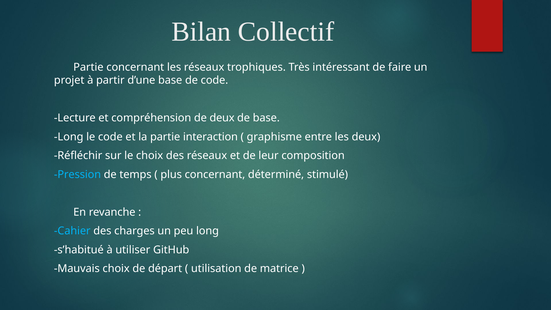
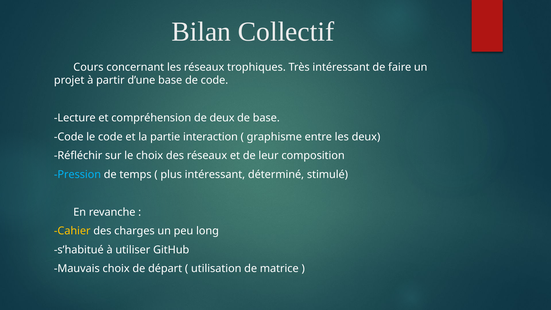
Partie at (88, 67): Partie -> Cours
Long at (69, 137): Long -> Code
plus concernant: concernant -> intéressant
Cahier colour: light blue -> yellow
